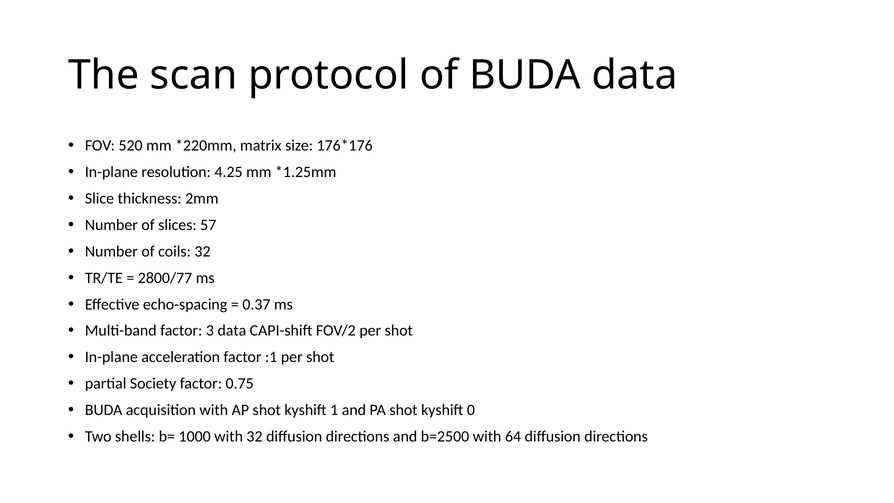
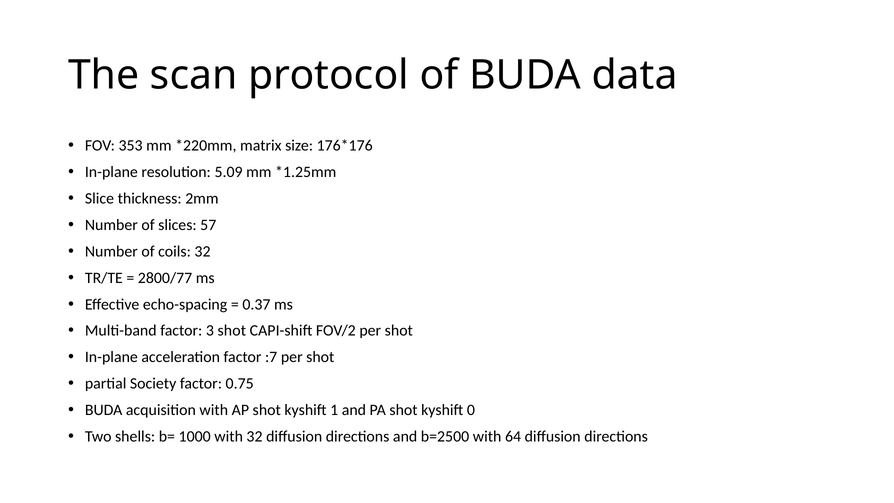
520: 520 -> 353
4.25: 4.25 -> 5.09
3 data: data -> shot
:1: :1 -> :7
